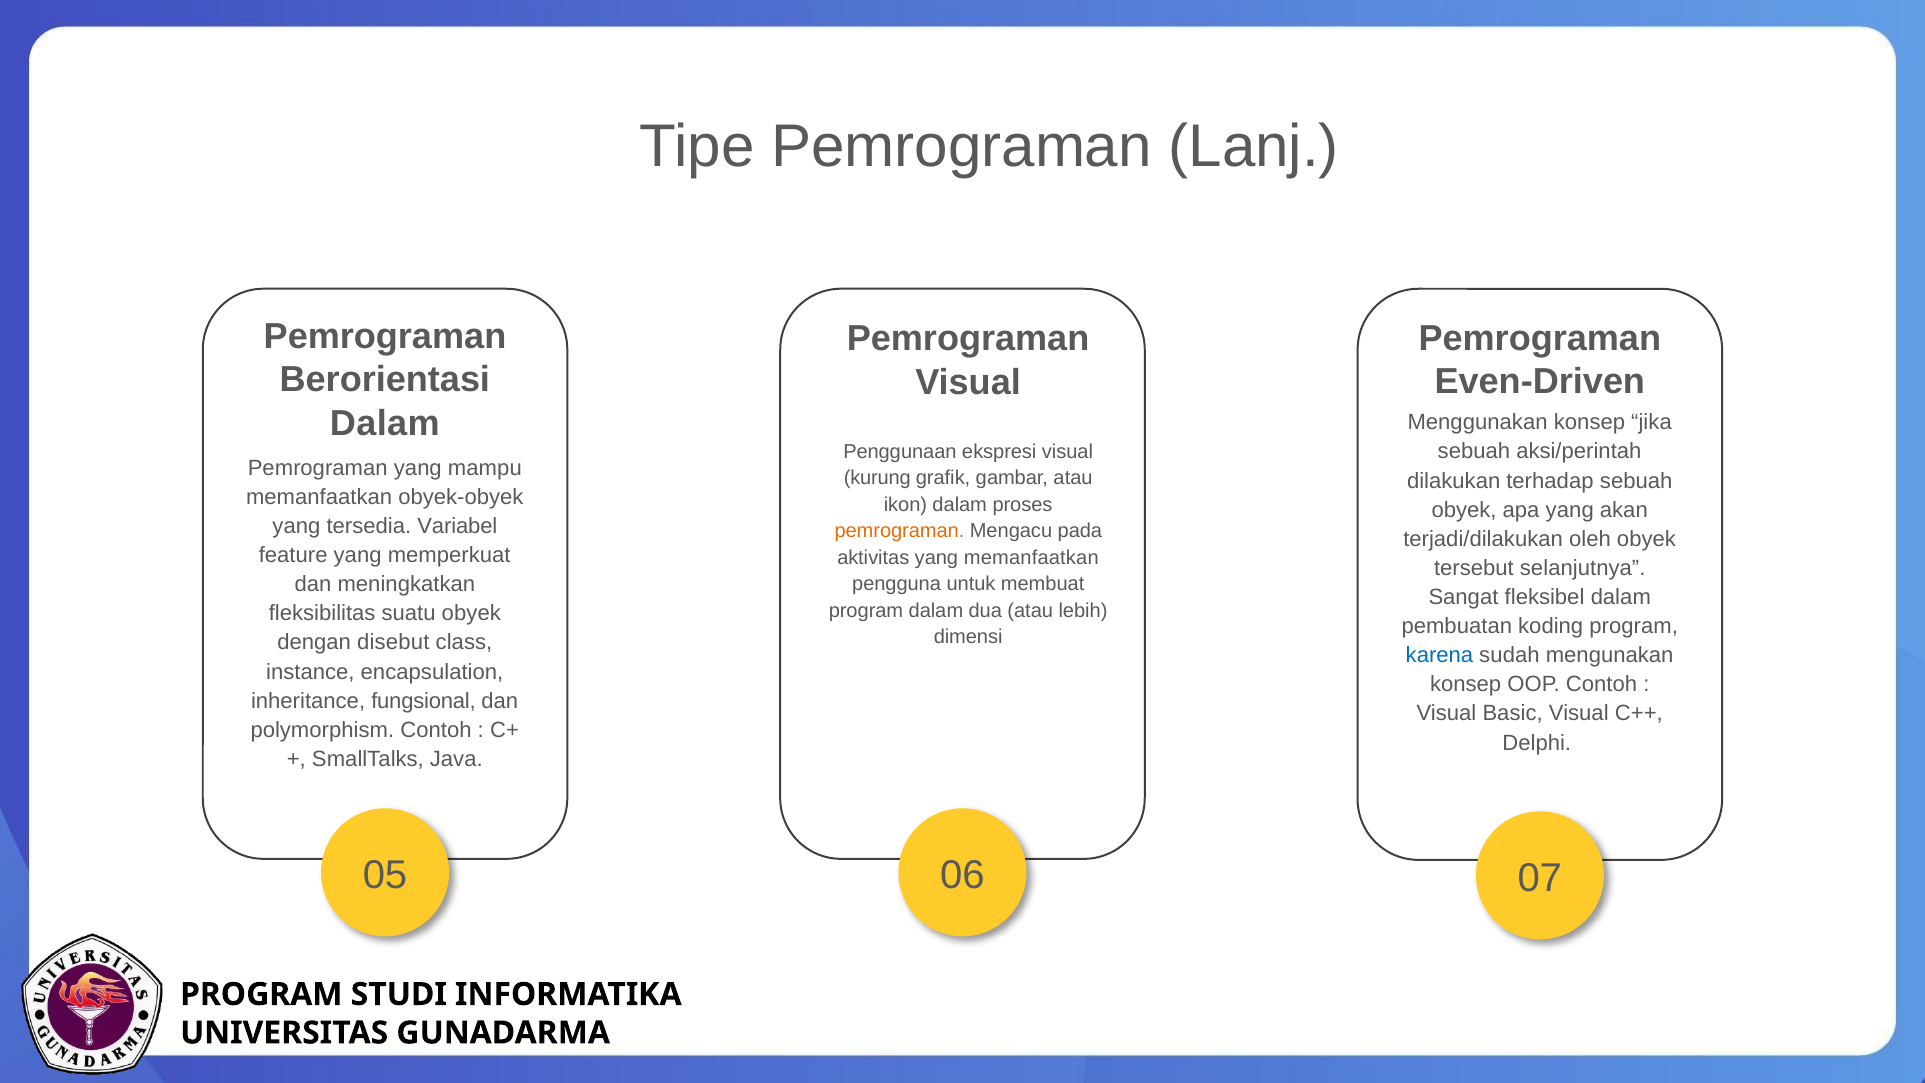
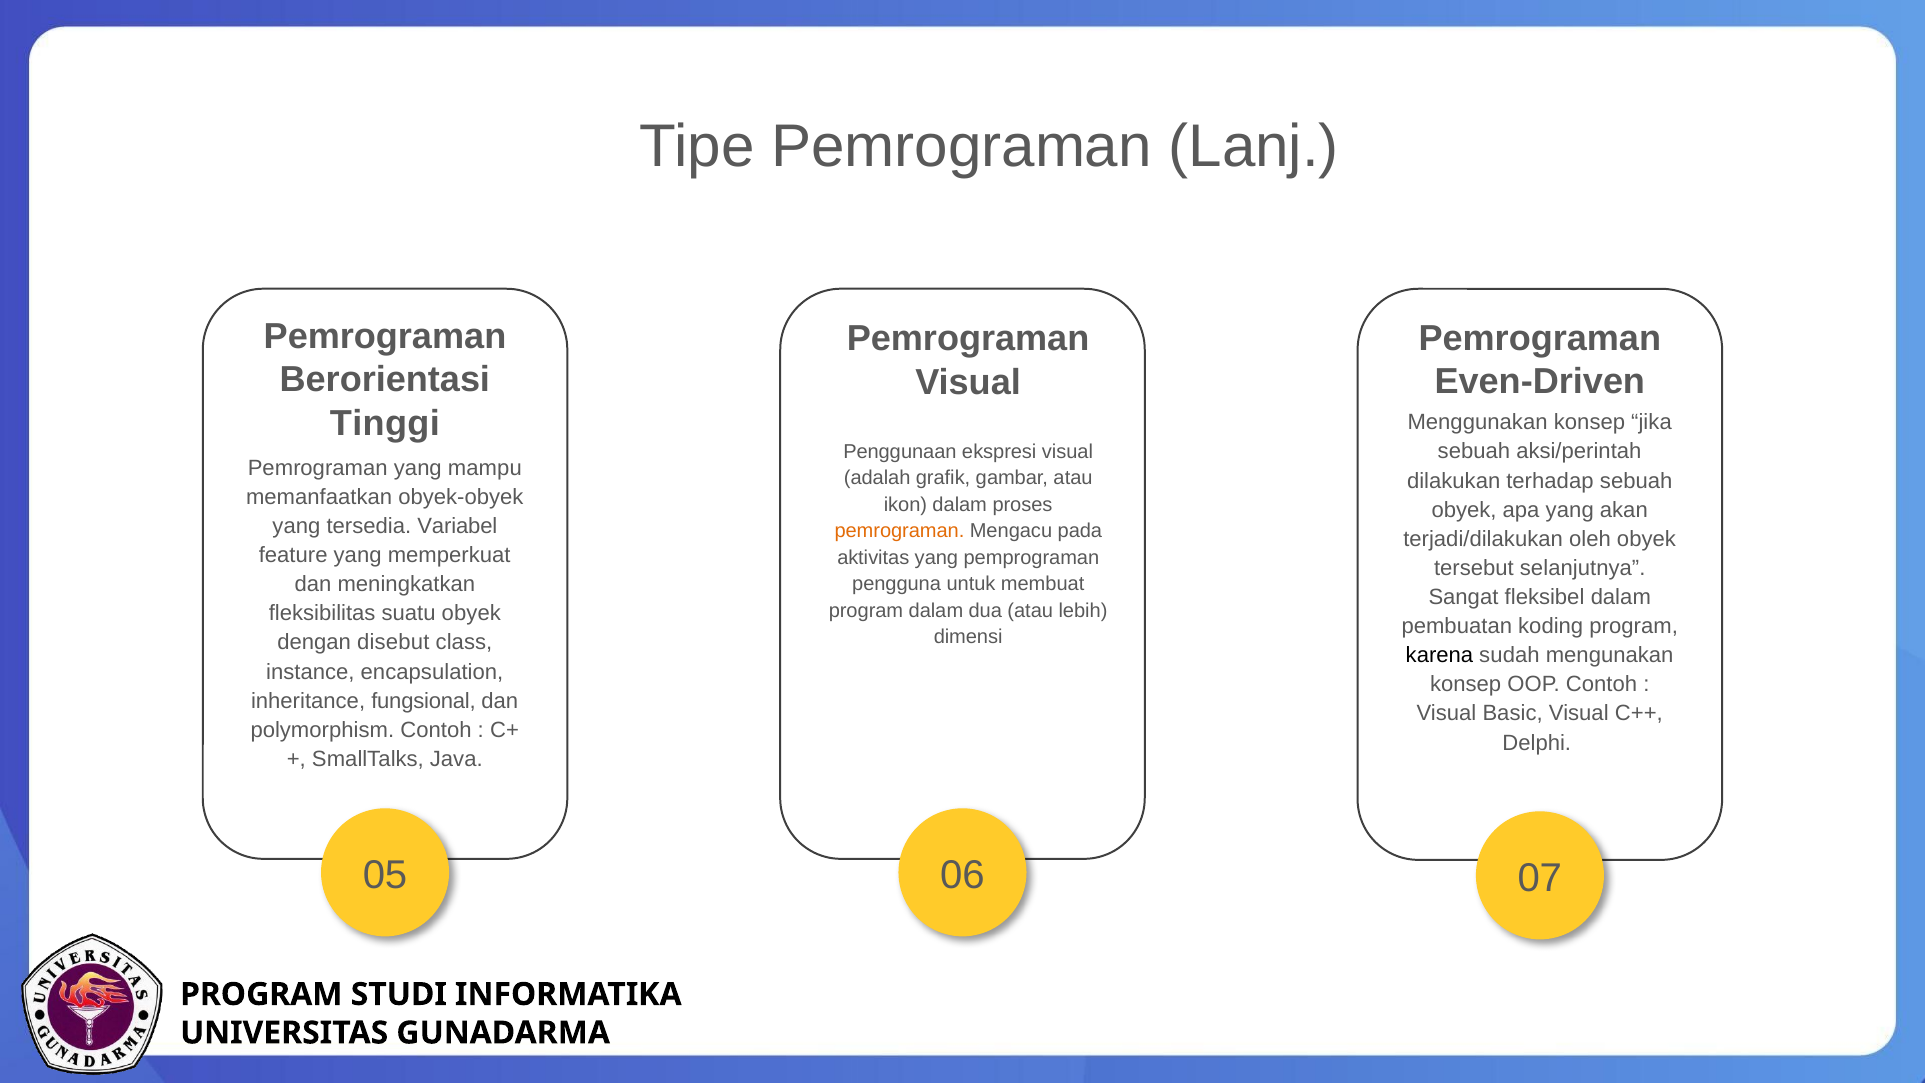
Dalam at (385, 423): Dalam -> Tinggi
kurung: kurung -> adalah
yang memanfaatkan: memanfaatkan -> pemprograman
karena colour: blue -> black
